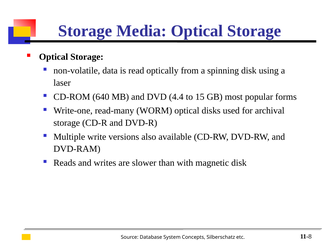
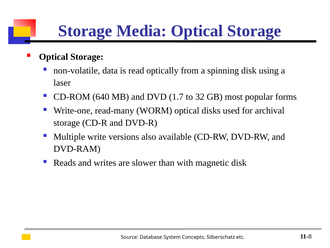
4.4: 4.4 -> 1.7
15: 15 -> 32
